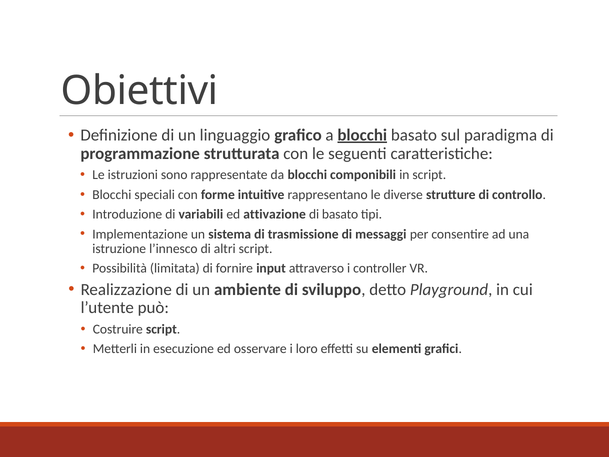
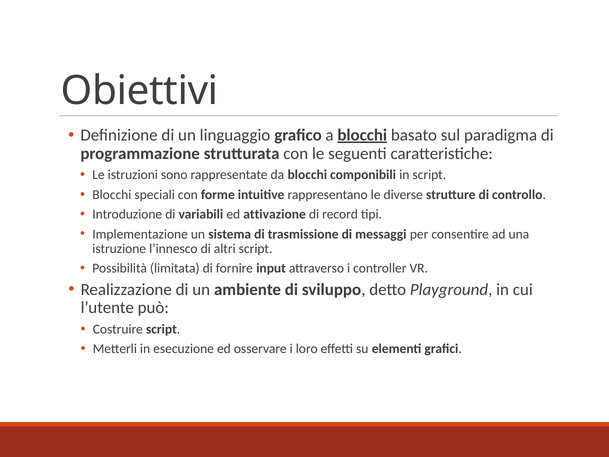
di basato: basato -> record
